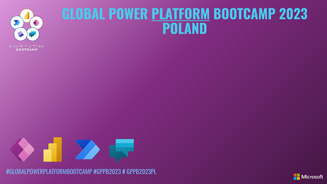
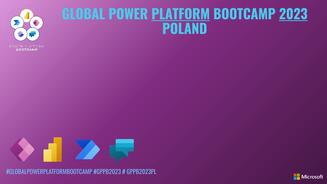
2023 underline: none -> present
